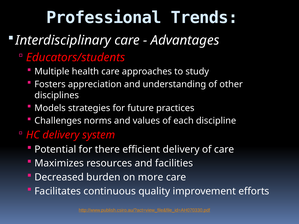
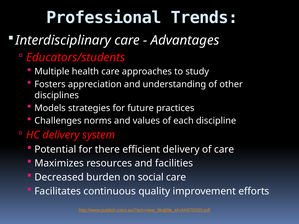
more: more -> social
